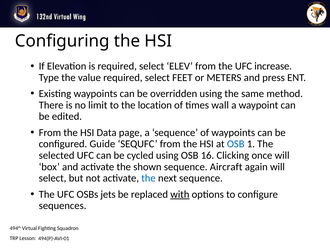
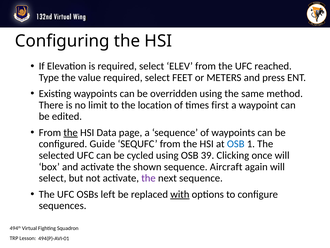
increase: increase -> reached
wall: wall -> first
the at (71, 132) underline: none -> present
16: 16 -> 39
the at (148, 178) colour: blue -> purple
jets: jets -> left
